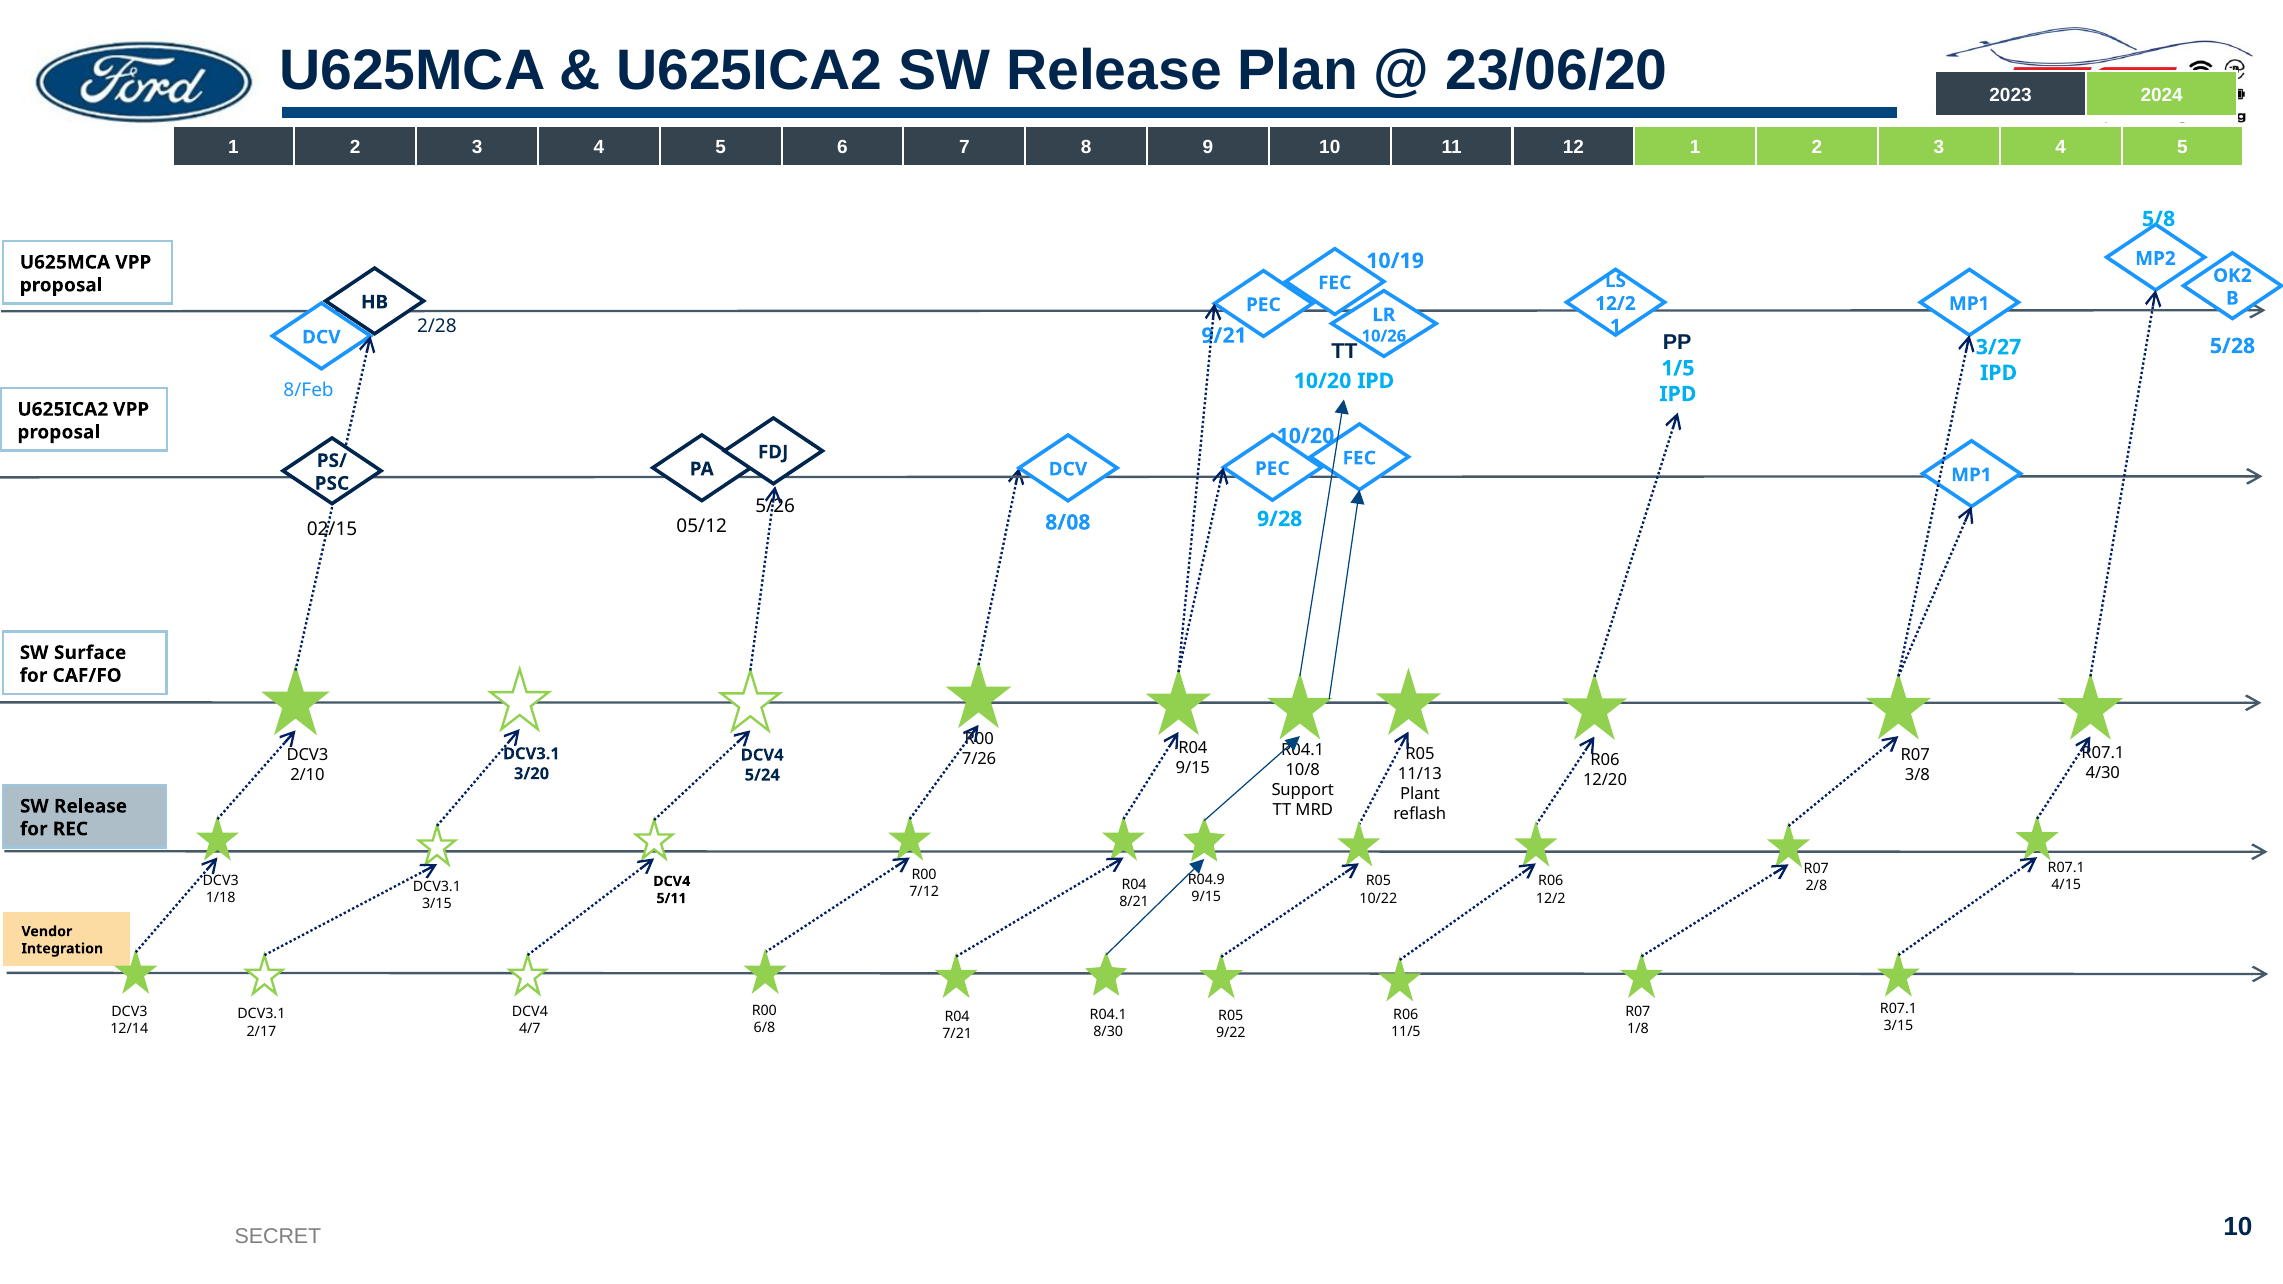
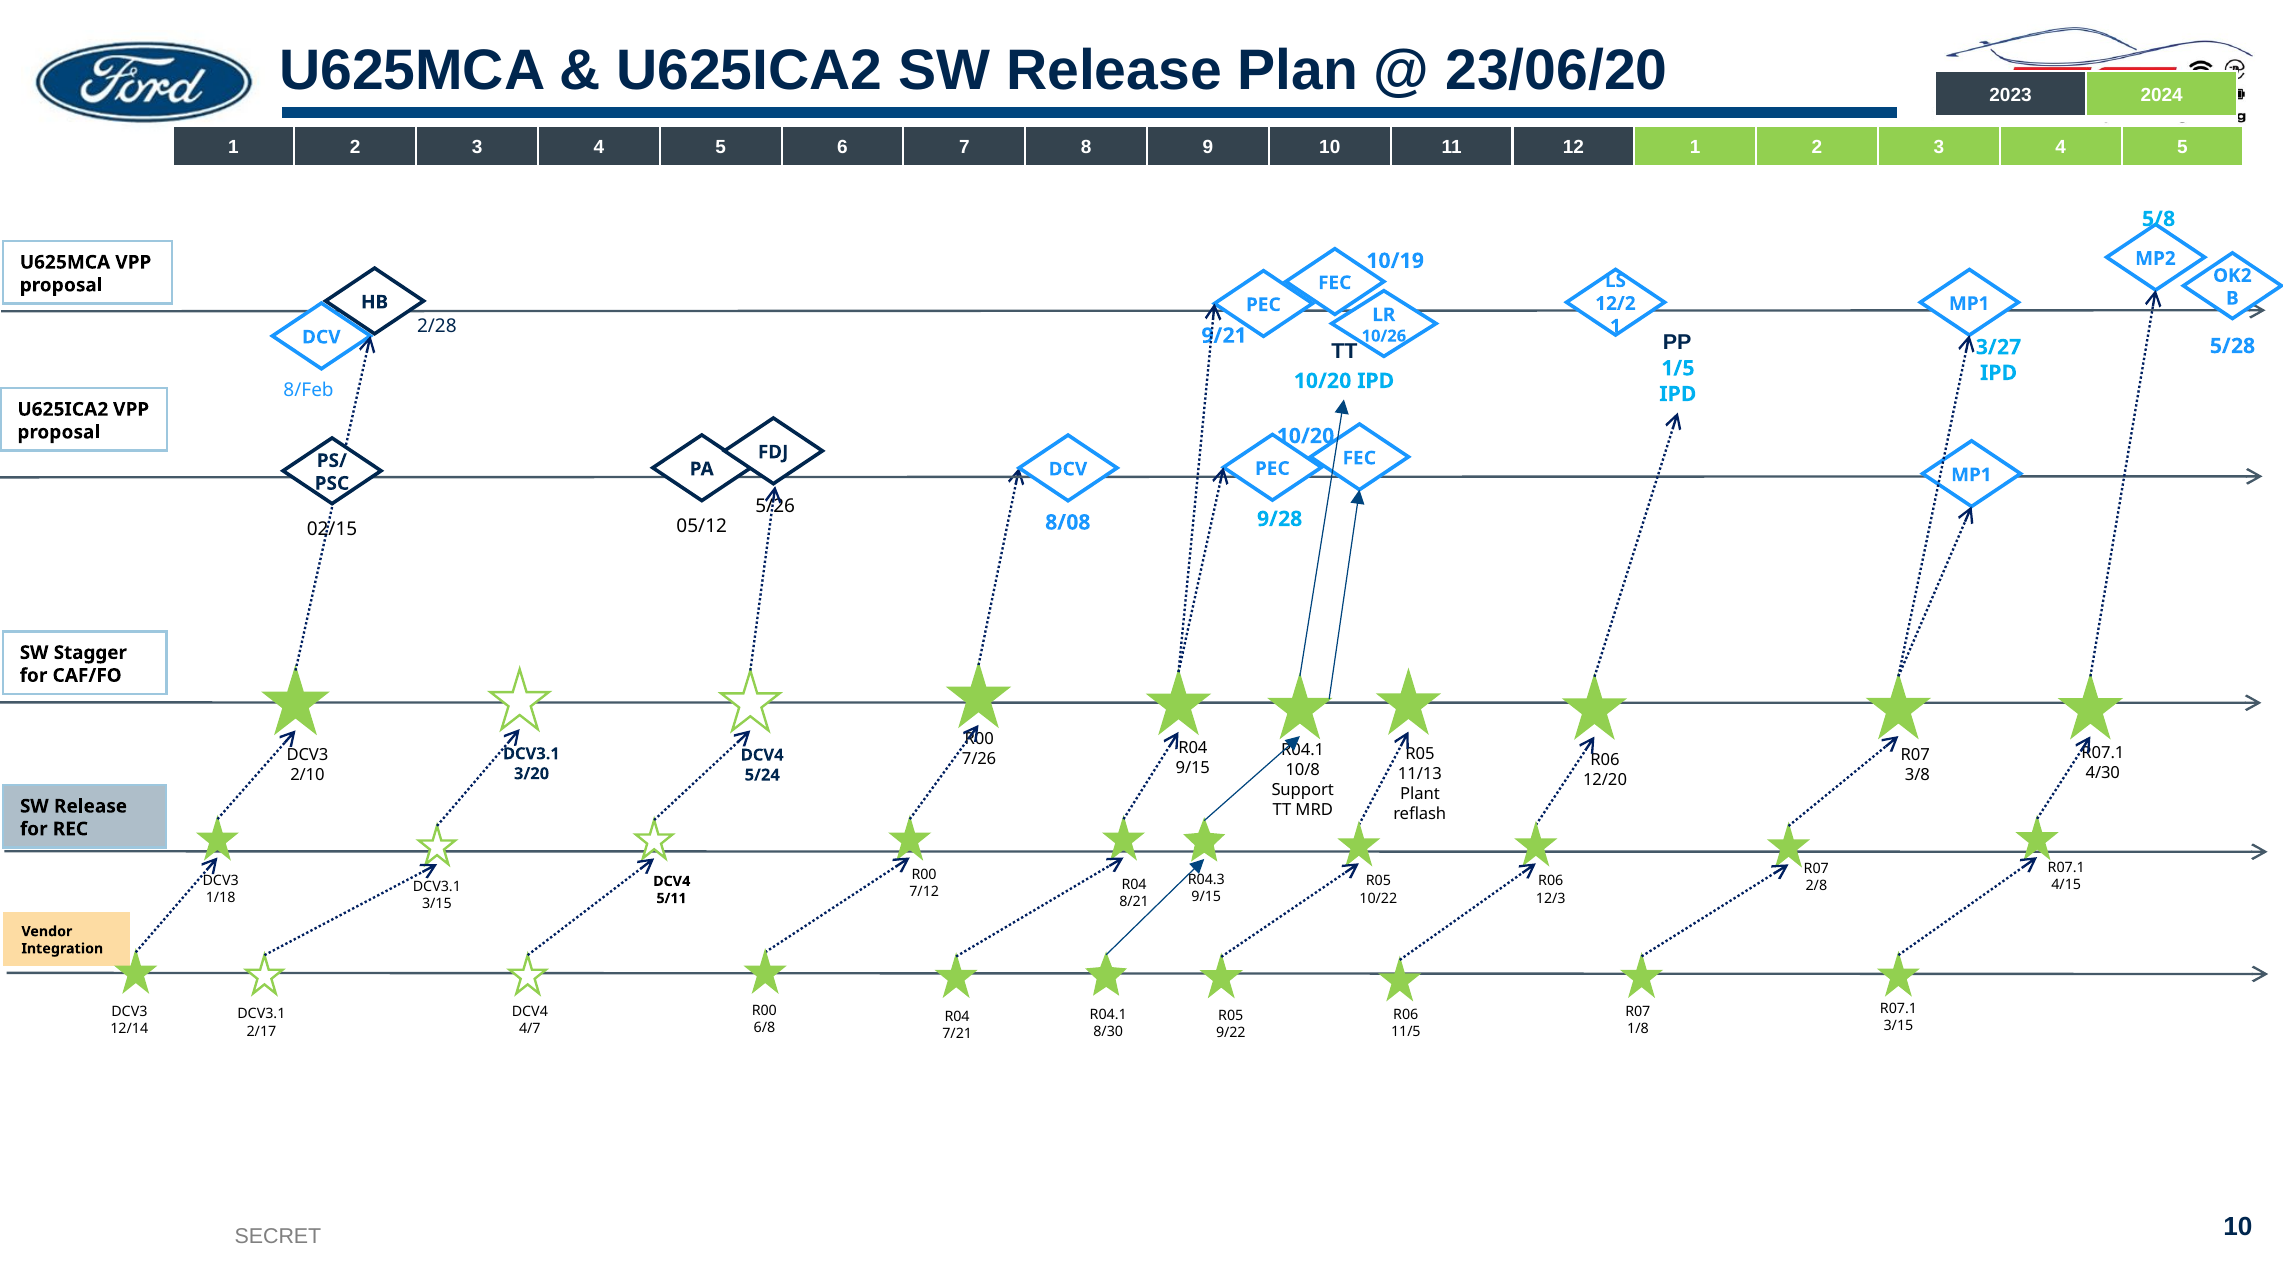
Surface: Surface -> Stagger
R04.9: R04.9 -> R04.3
12/2 at (1551, 898): 12/2 -> 12/3
